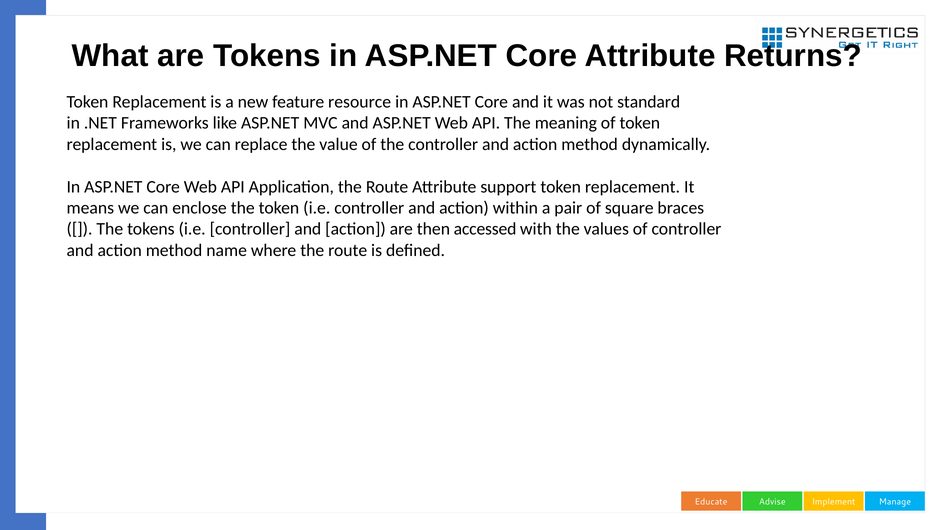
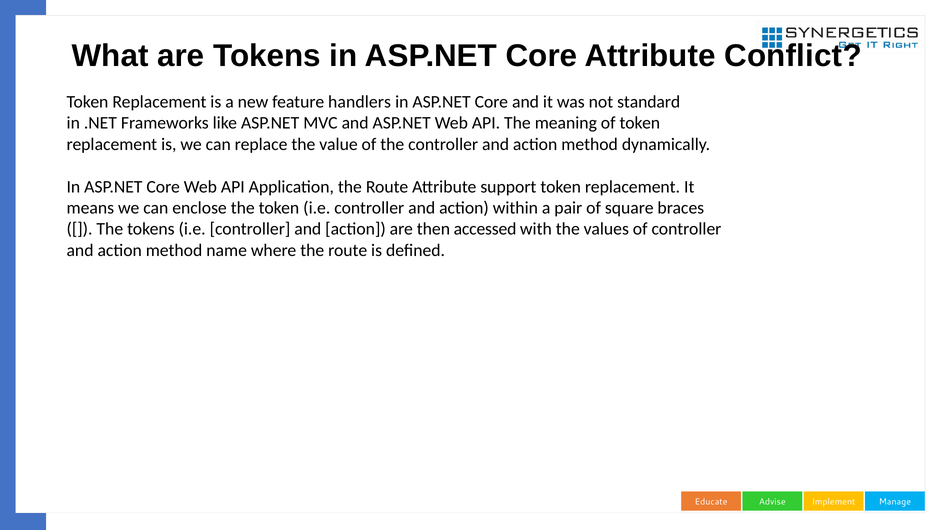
Returns: Returns -> Conflict
resource: resource -> handlers
